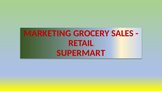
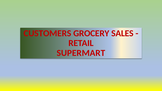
MARKETING: MARKETING -> CUSTOMERS
